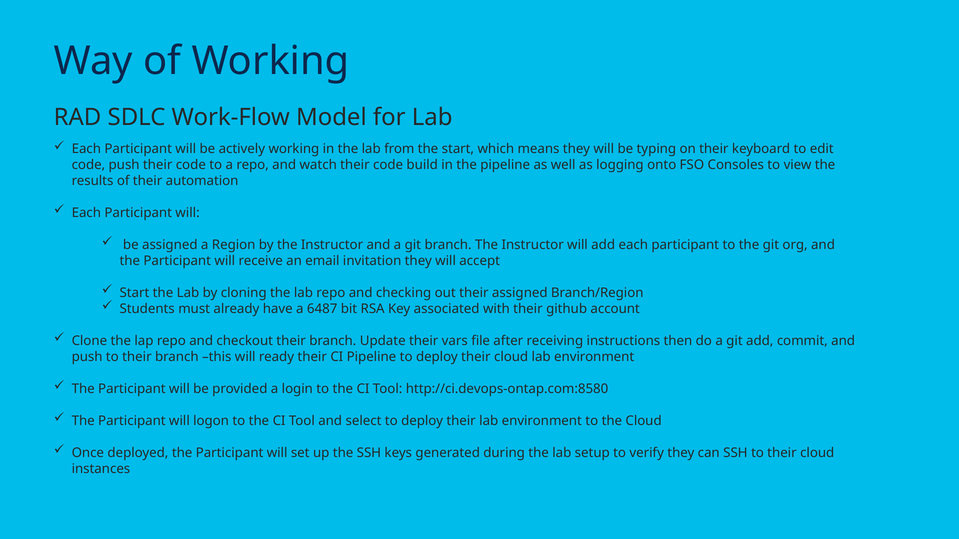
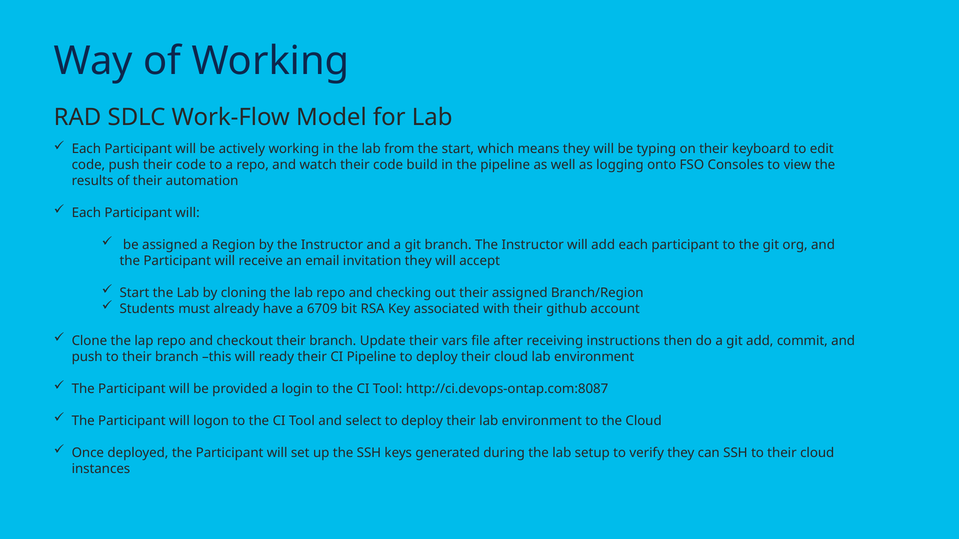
6487: 6487 -> 6709
http://ci.devops-ontap.com:8580: http://ci.devops-ontap.com:8580 -> http://ci.devops-ontap.com:8087
